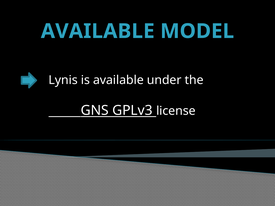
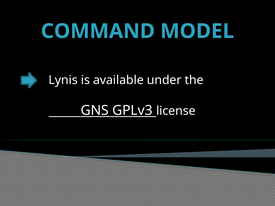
AVAILABLE at (98, 31): AVAILABLE -> COMMAND
